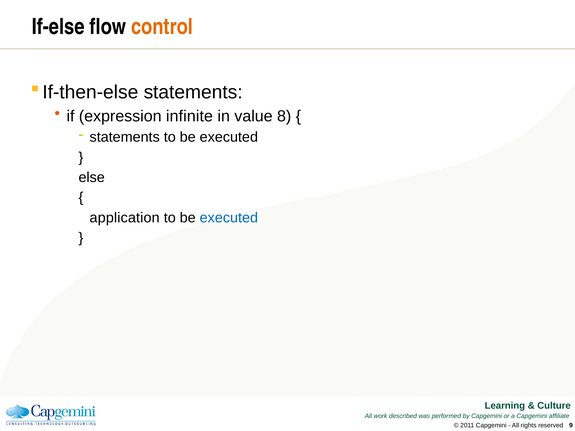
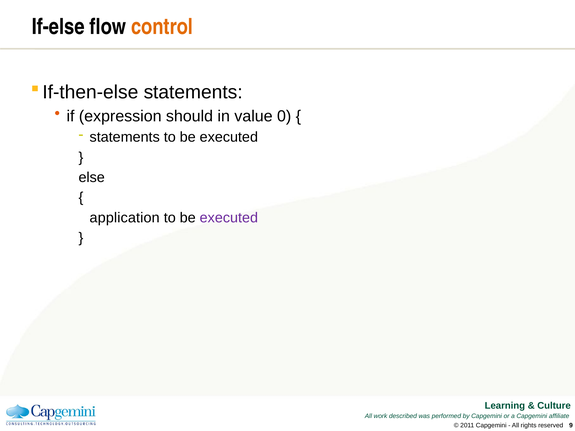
infinite: infinite -> should
8: 8 -> 0
executed at (229, 218) colour: blue -> purple
